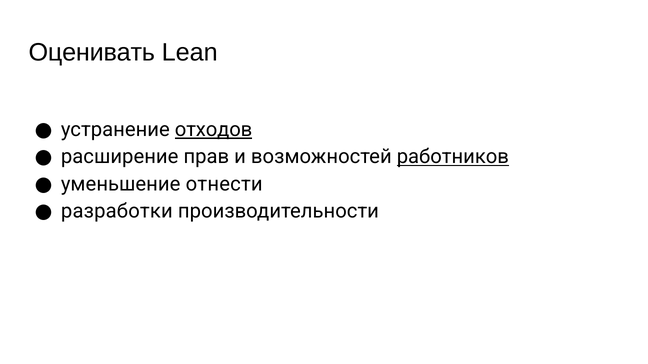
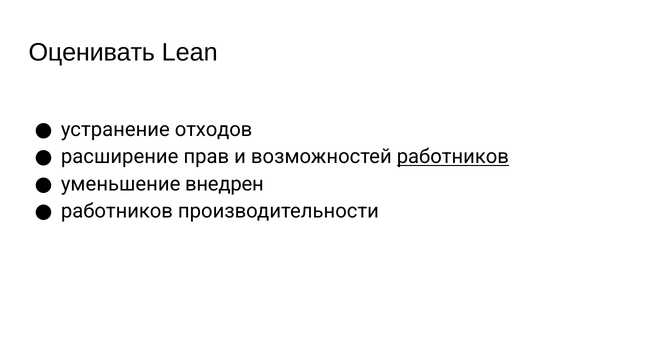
отходов underline: present -> none
отнести: отнести -> внедрен
разработки at (117, 212): разработки -> работников
